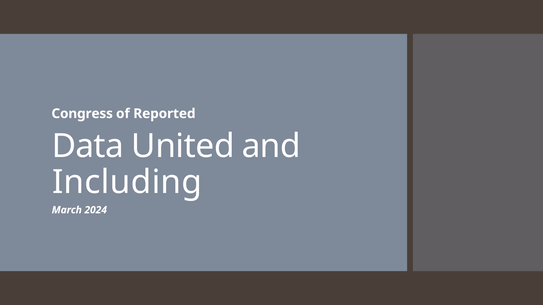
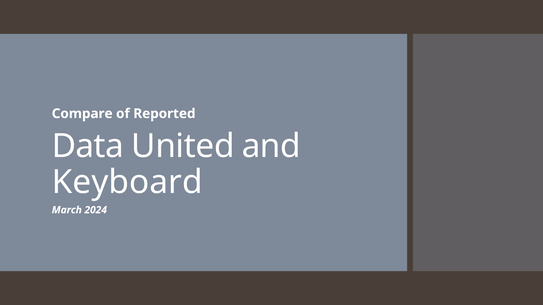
Congress: Congress -> Compare
Including: Including -> Keyboard
